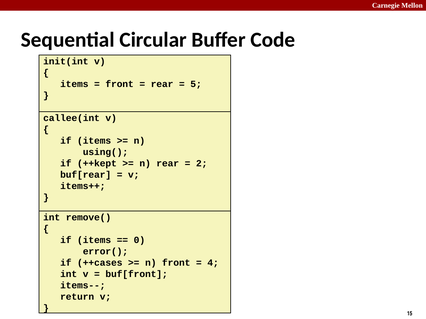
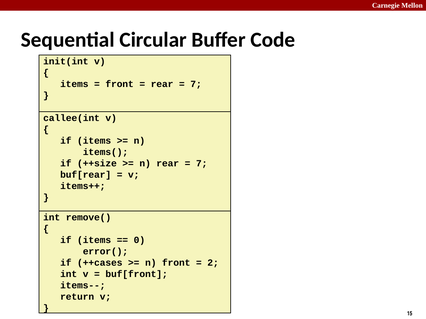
5 at (196, 84): 5 -> 7
using(: using( -> items(
++kept: ++kept -> ++size
2 at (202, 164): 2 -> 7
4: 4 -> 2
